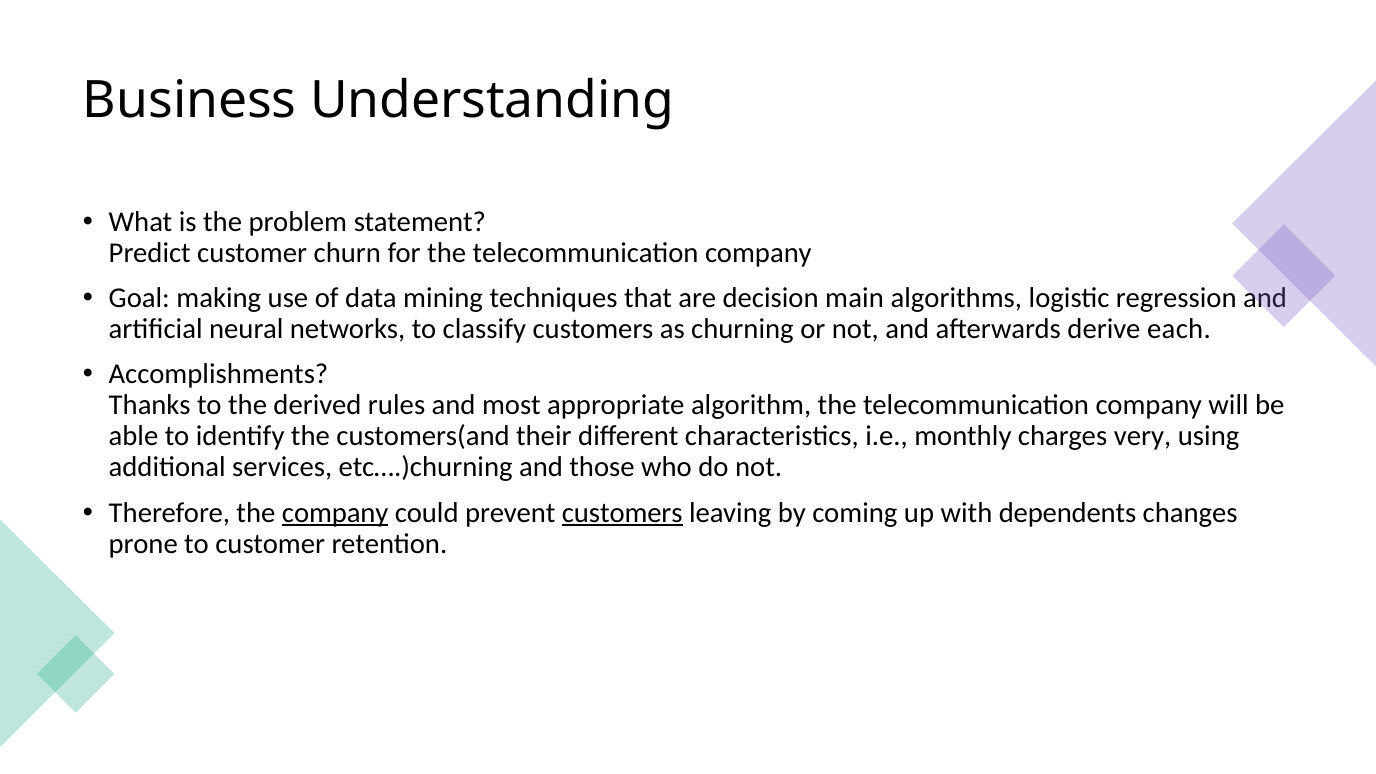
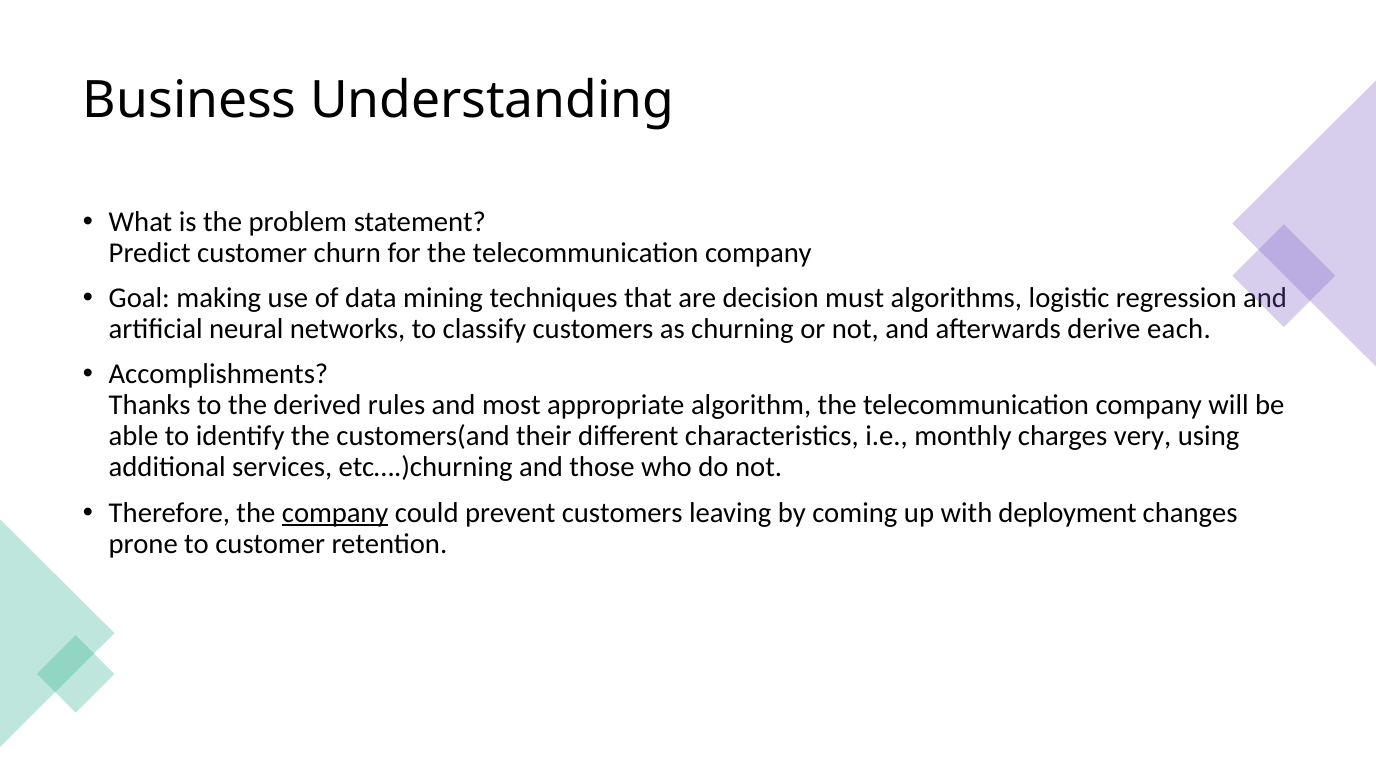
main: main -> must
customers at (622, 513) underline: present -> none
dependents: dependents -> deployment
